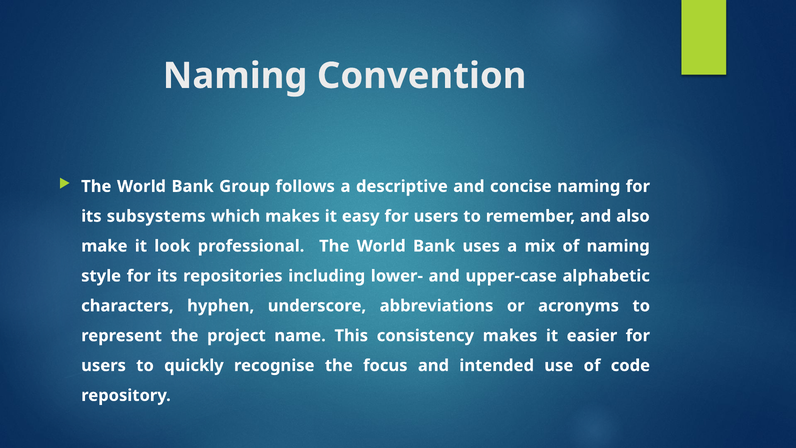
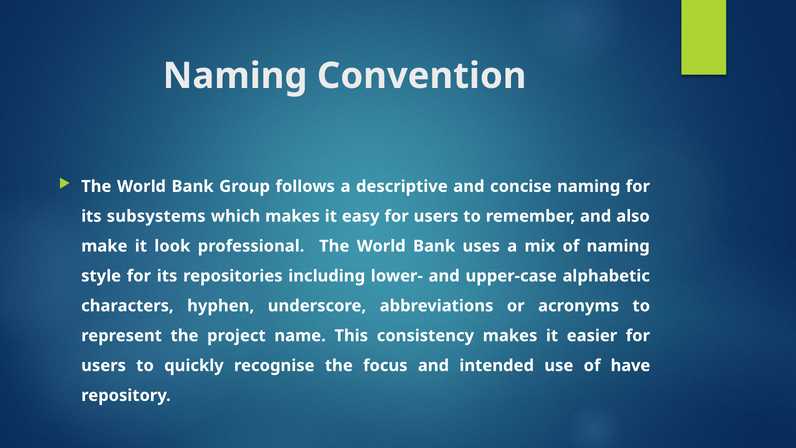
code: code -> have
